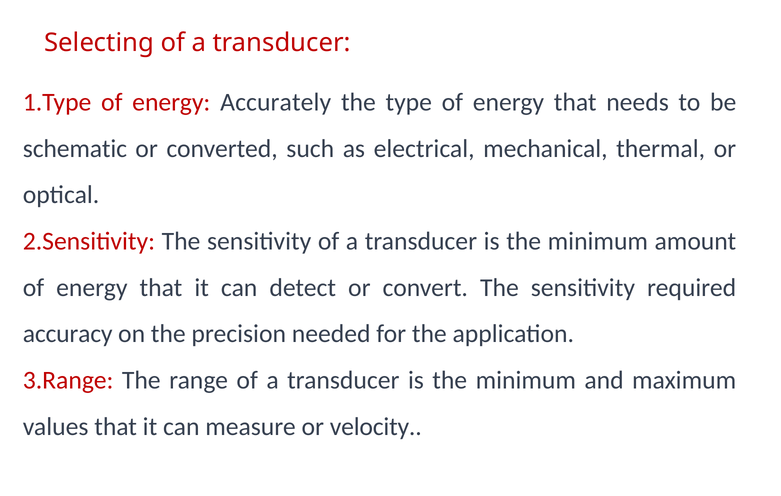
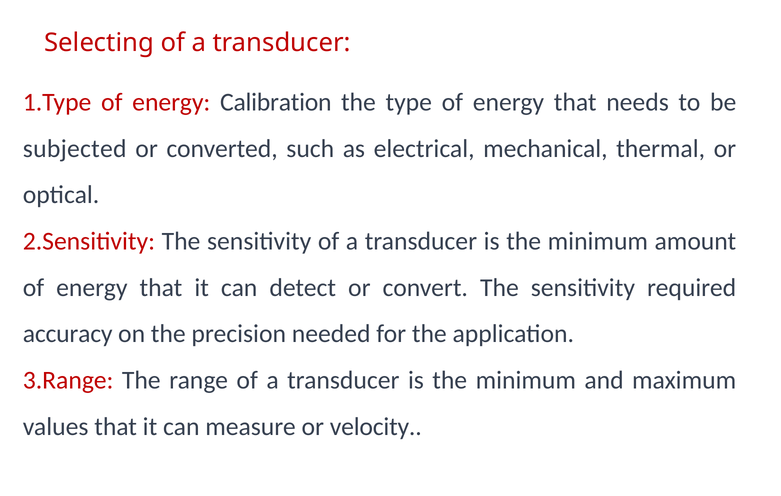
Accurately: Accurately -> Calibration
schematic: schematic -> subjected
